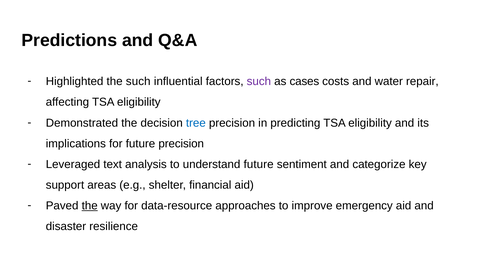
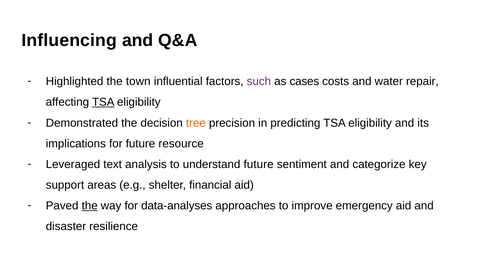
Predictions: Predictions -> Influencing
the such: such -> town
TSA at (103, 102) underline: none -> present
tree colour: blue -> orange
future precision: precision -> resource
data-resource: data-resource -> data-analyses
